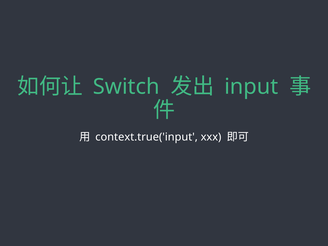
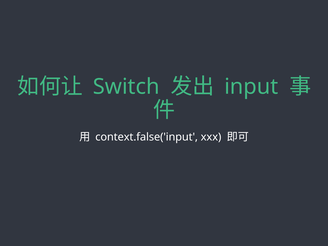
context.true('input: context.true('input -> context.false('input
